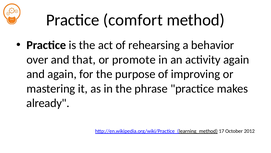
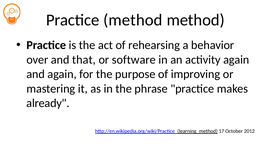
Practice comfort: comfort -> method
promote: promote -> software
